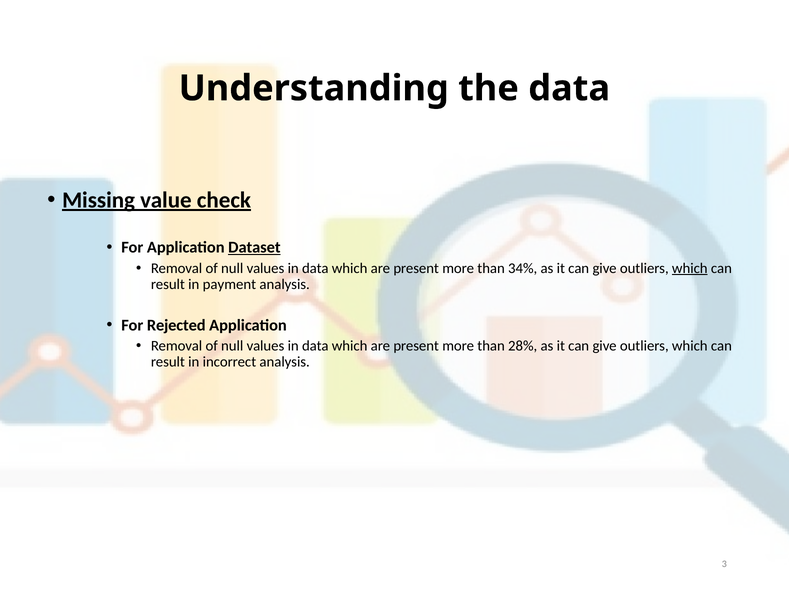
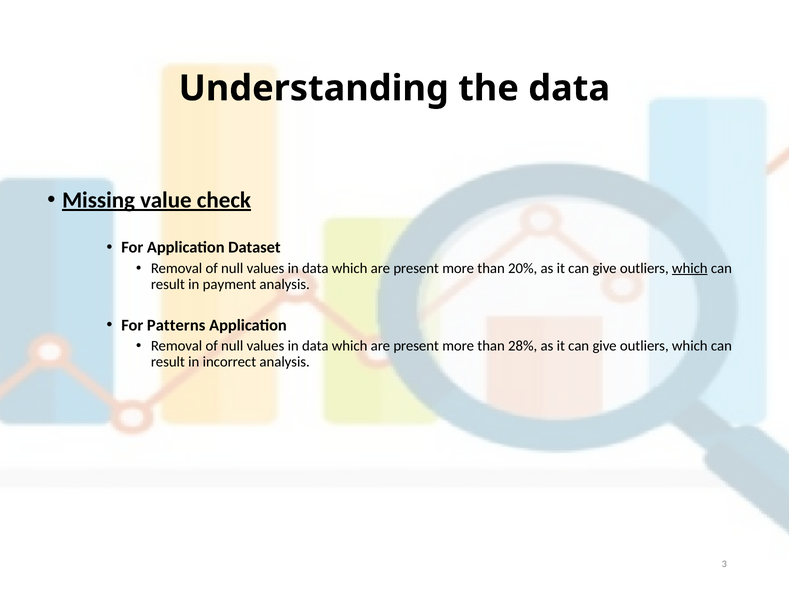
Dataset underline: present -> none
34%: 34% -> 20%
Rejected: Rejected -> Patterns
